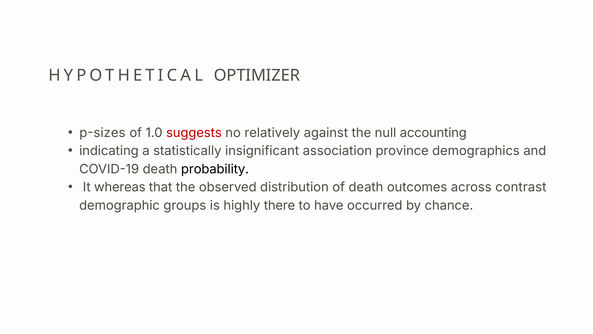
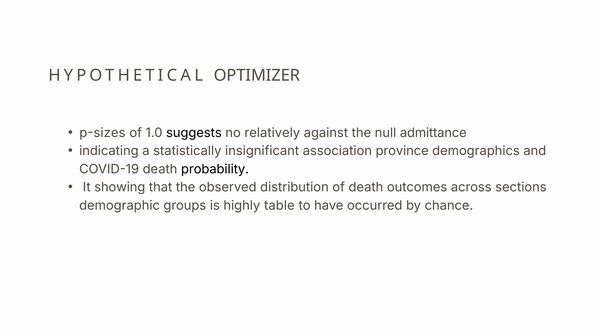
suggests colour: red -> black
accounting: accounting -> admittance
whereas: whereas -> showing
contrast: contrast -> sections
there: there -> table
